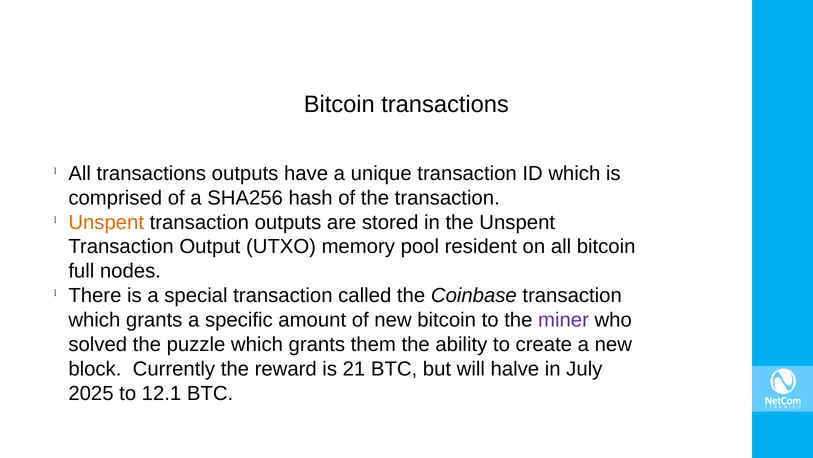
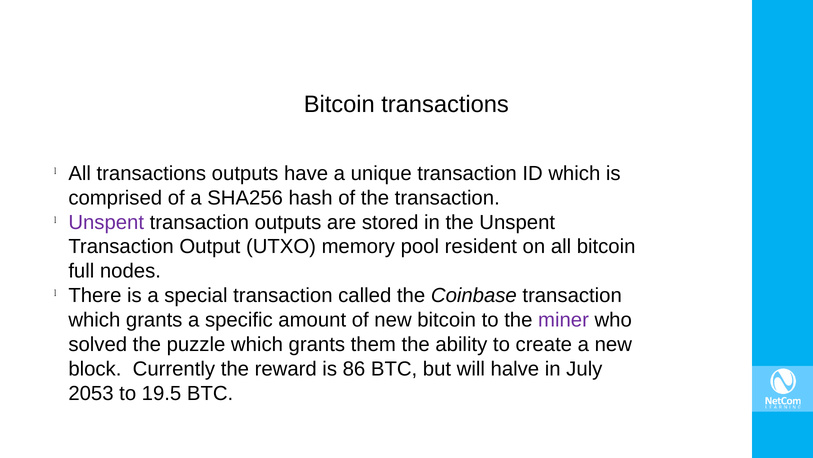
Unspent at (106, 222) colour: orange -> purple
21: 21 -> 86
2025: 2025 -> 2053
12.1: 12.1 -> 19.5
